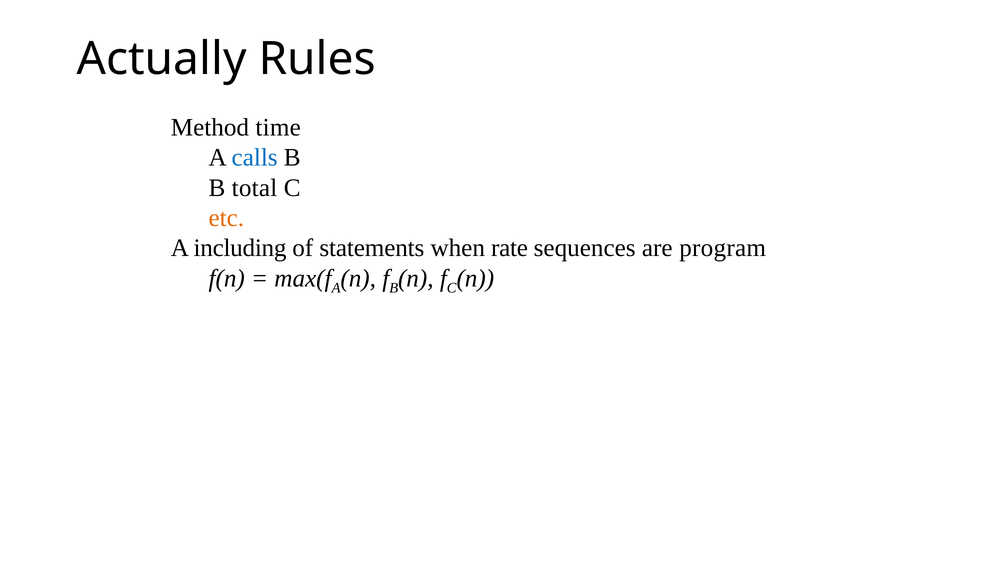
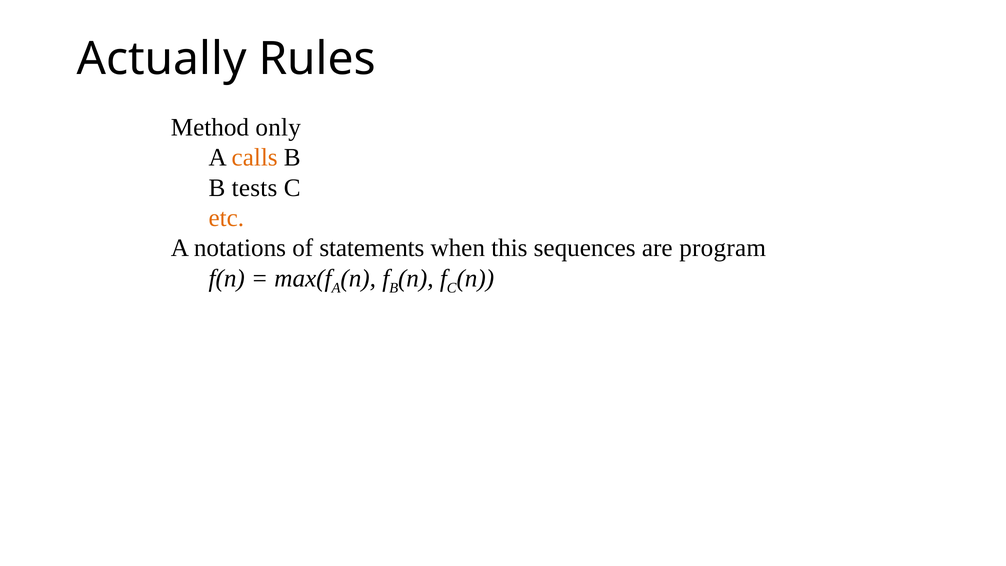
time: time -> only
calls colour: blue -> orange
total: total -> tests
including: including -> notations
rate: rate -> this
